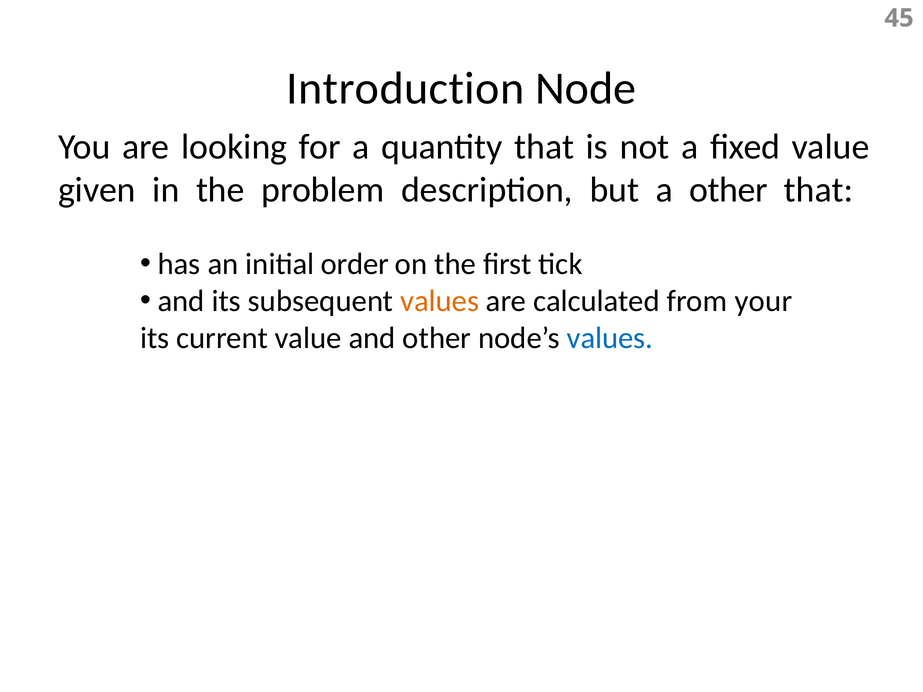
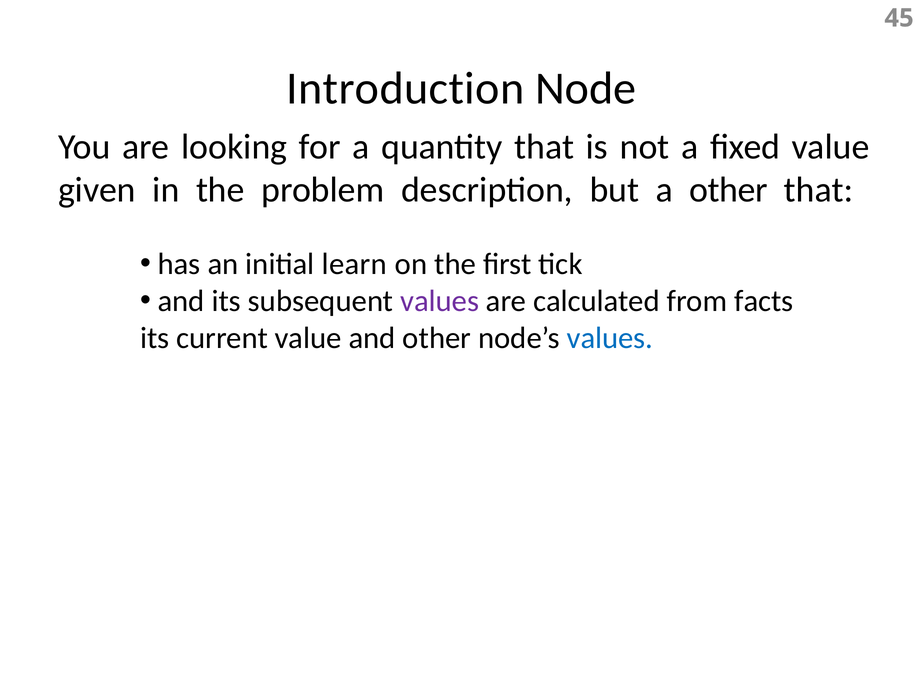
order: order -> learn
values at (440, 301) colour: orange -> purple
your: your -> facts
